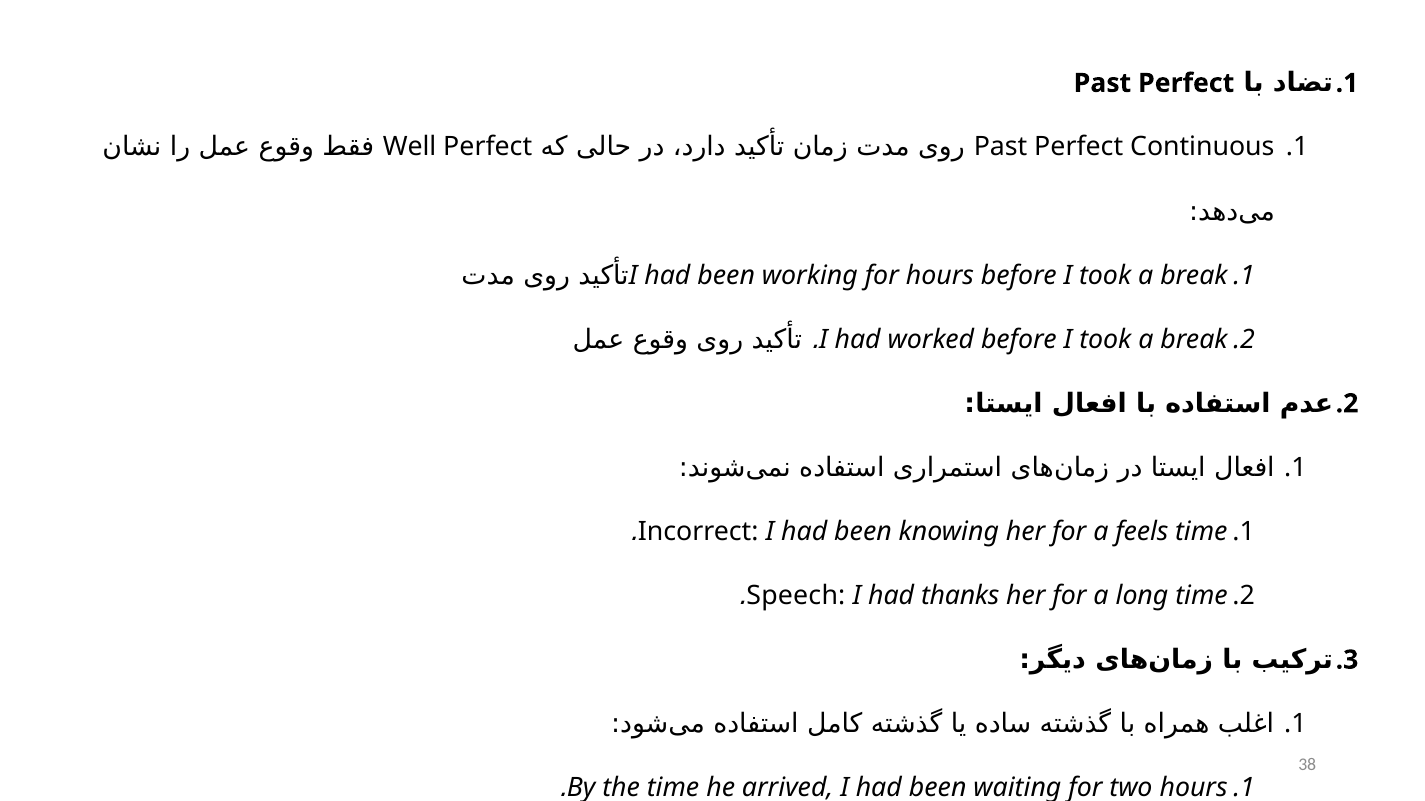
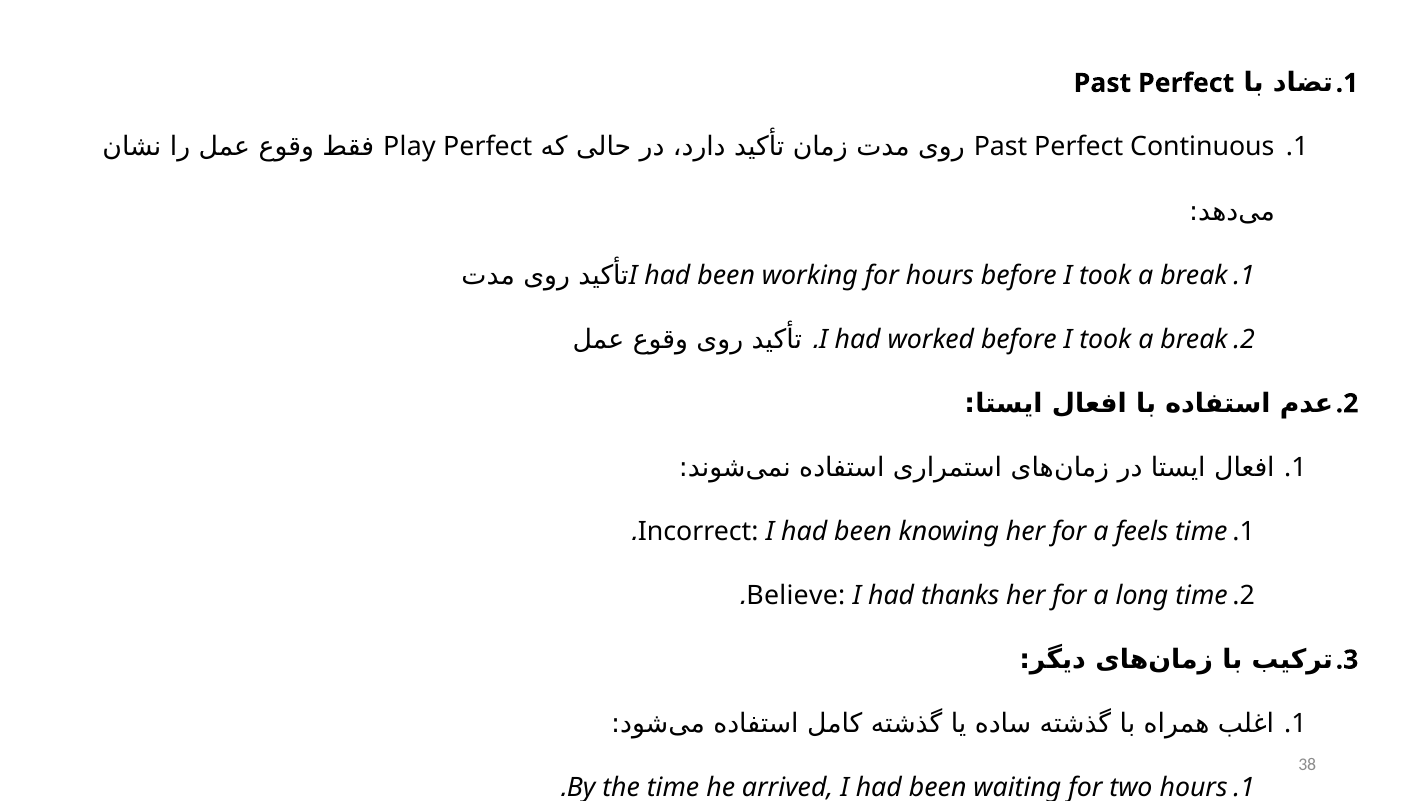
Well: Well -> Play
Speech: Speech -> Believe
